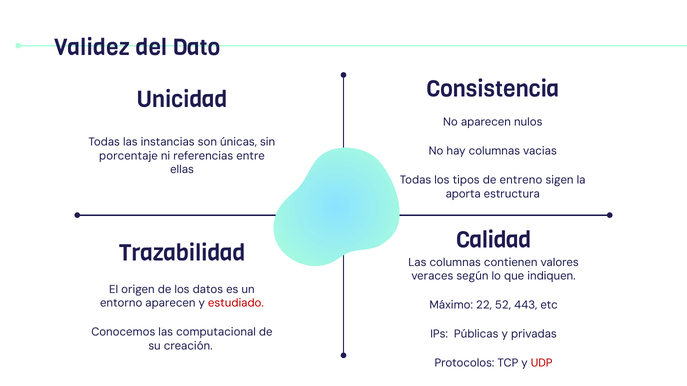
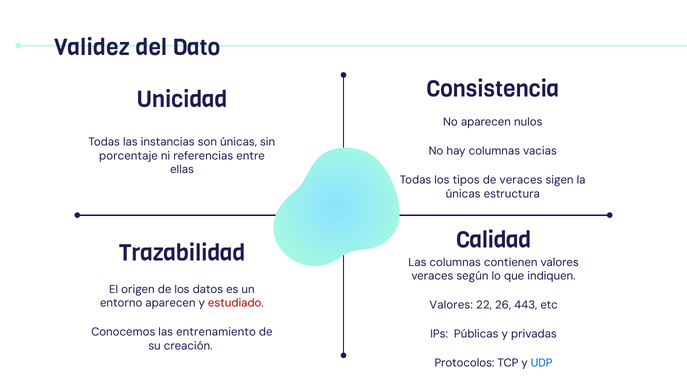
de entreno: entreno -> veraces
aporta at (463, 194): aporta -> únicas
Máximo at (451, 305): Máximo -> Valores
52: 52 -> 26
computacional: computacional -> entrenamiento
UDP colour: red -> blue
